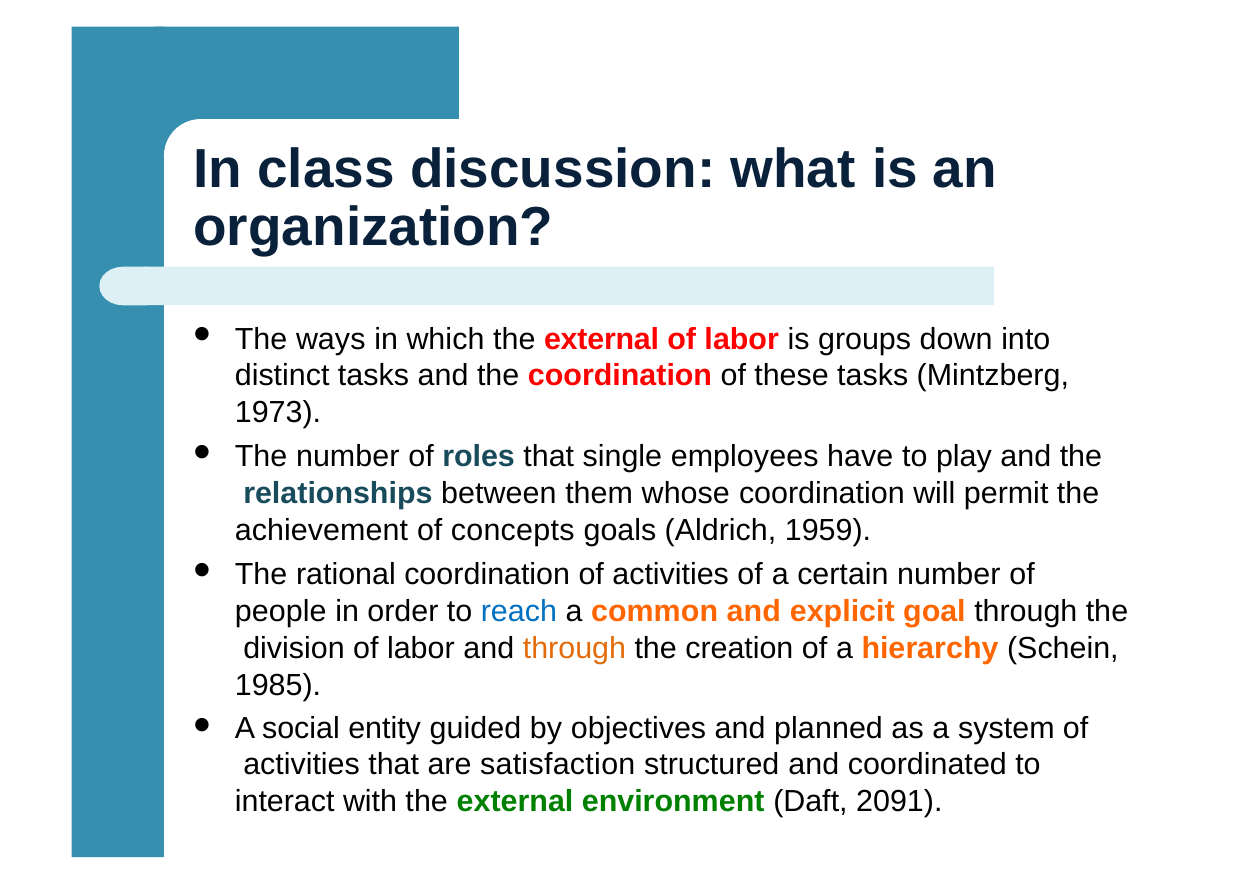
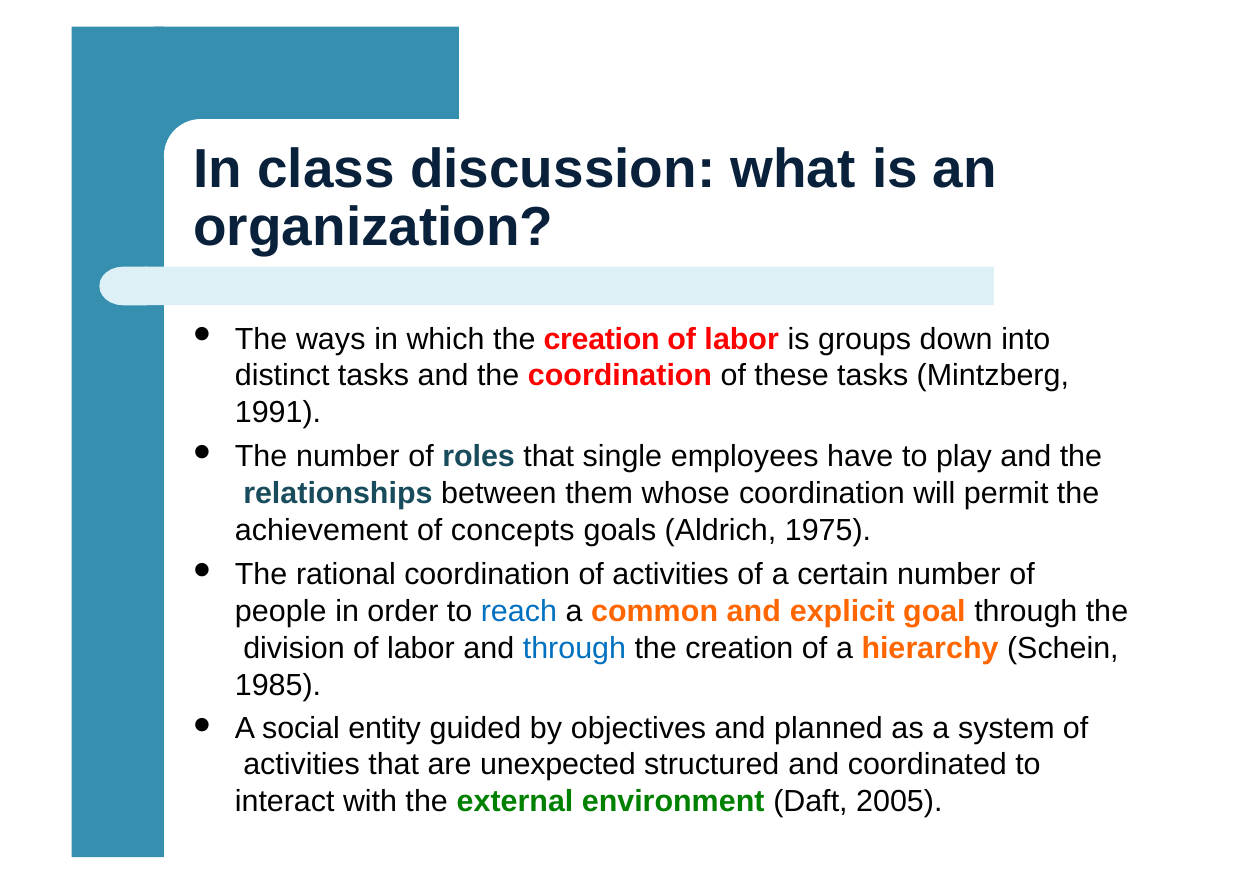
which the external: external -> creation
1973: 1973 -> 1991
1959: 1959 -> 1975
through at (574, 648) colour: orange -> blue
satisfaction: satisfaction -> unexpected
2091: 2091 -> 2005
